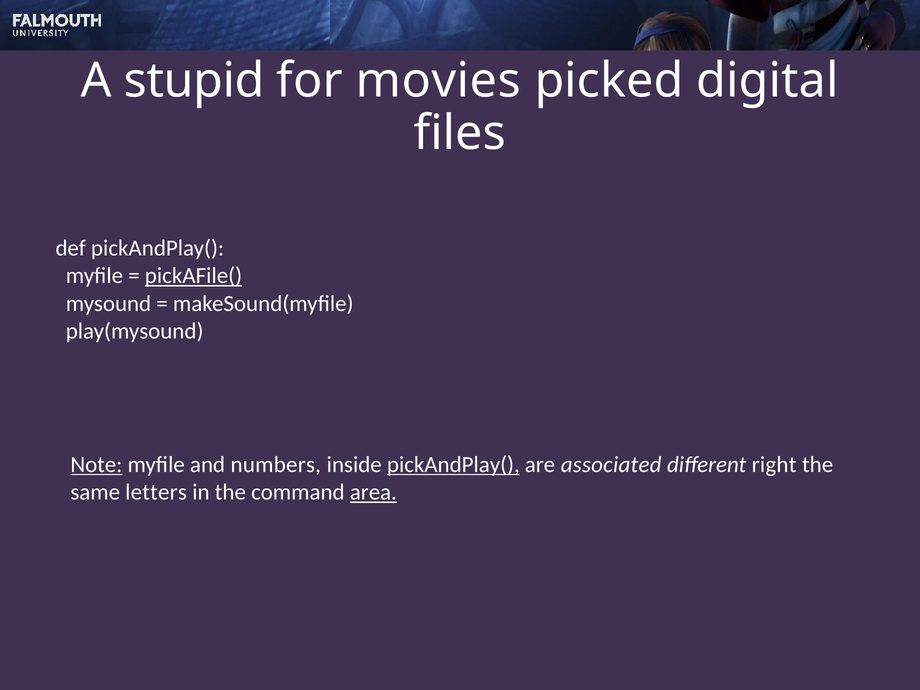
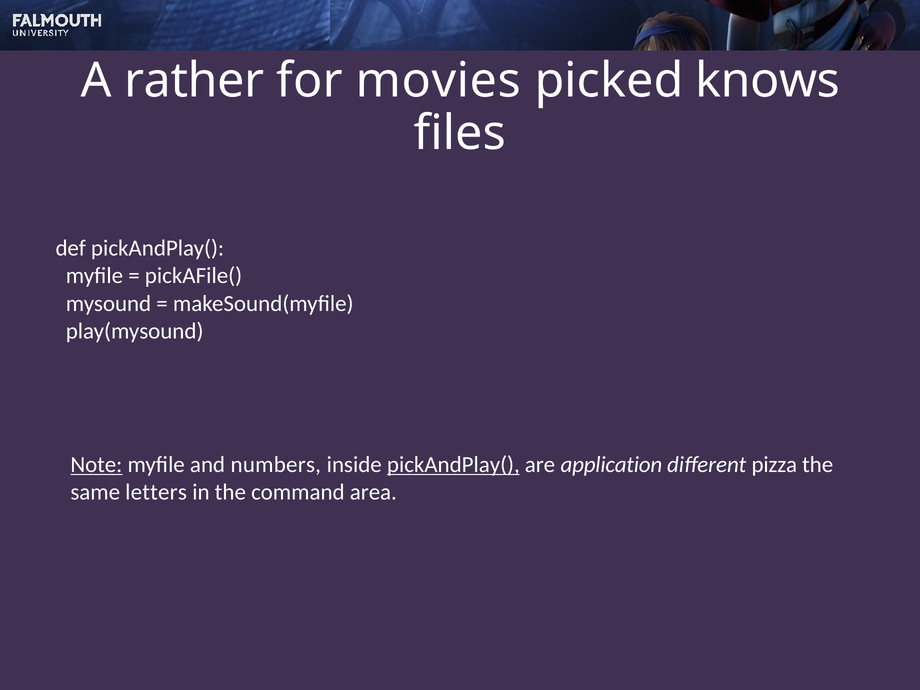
stupid: stupid -> rather
digital: digital -> knows
pickAFile( underline: present -> none
associated: associated -> application
right: right -> pizza
area underline: present -> none
